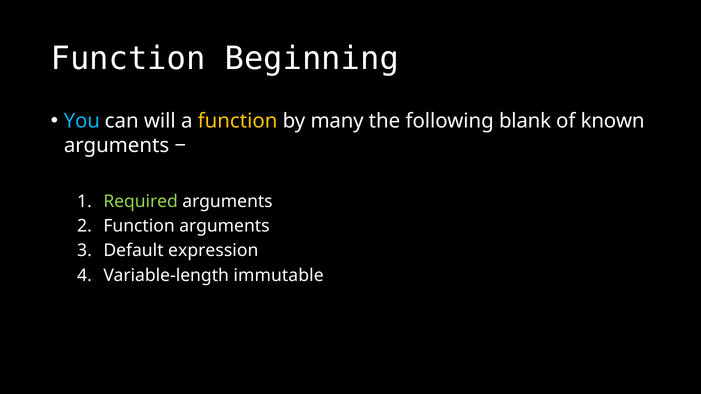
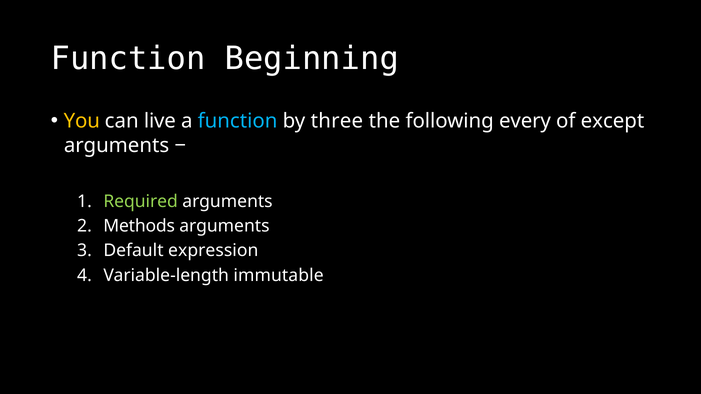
You colour: light blue -> yellow
will: will -> live
function at (238, 121) colour: yellow -> light blue
many: many -> three
blank: blank -> every
known: known -> except
Function at (139, 226): Function -> Methods
